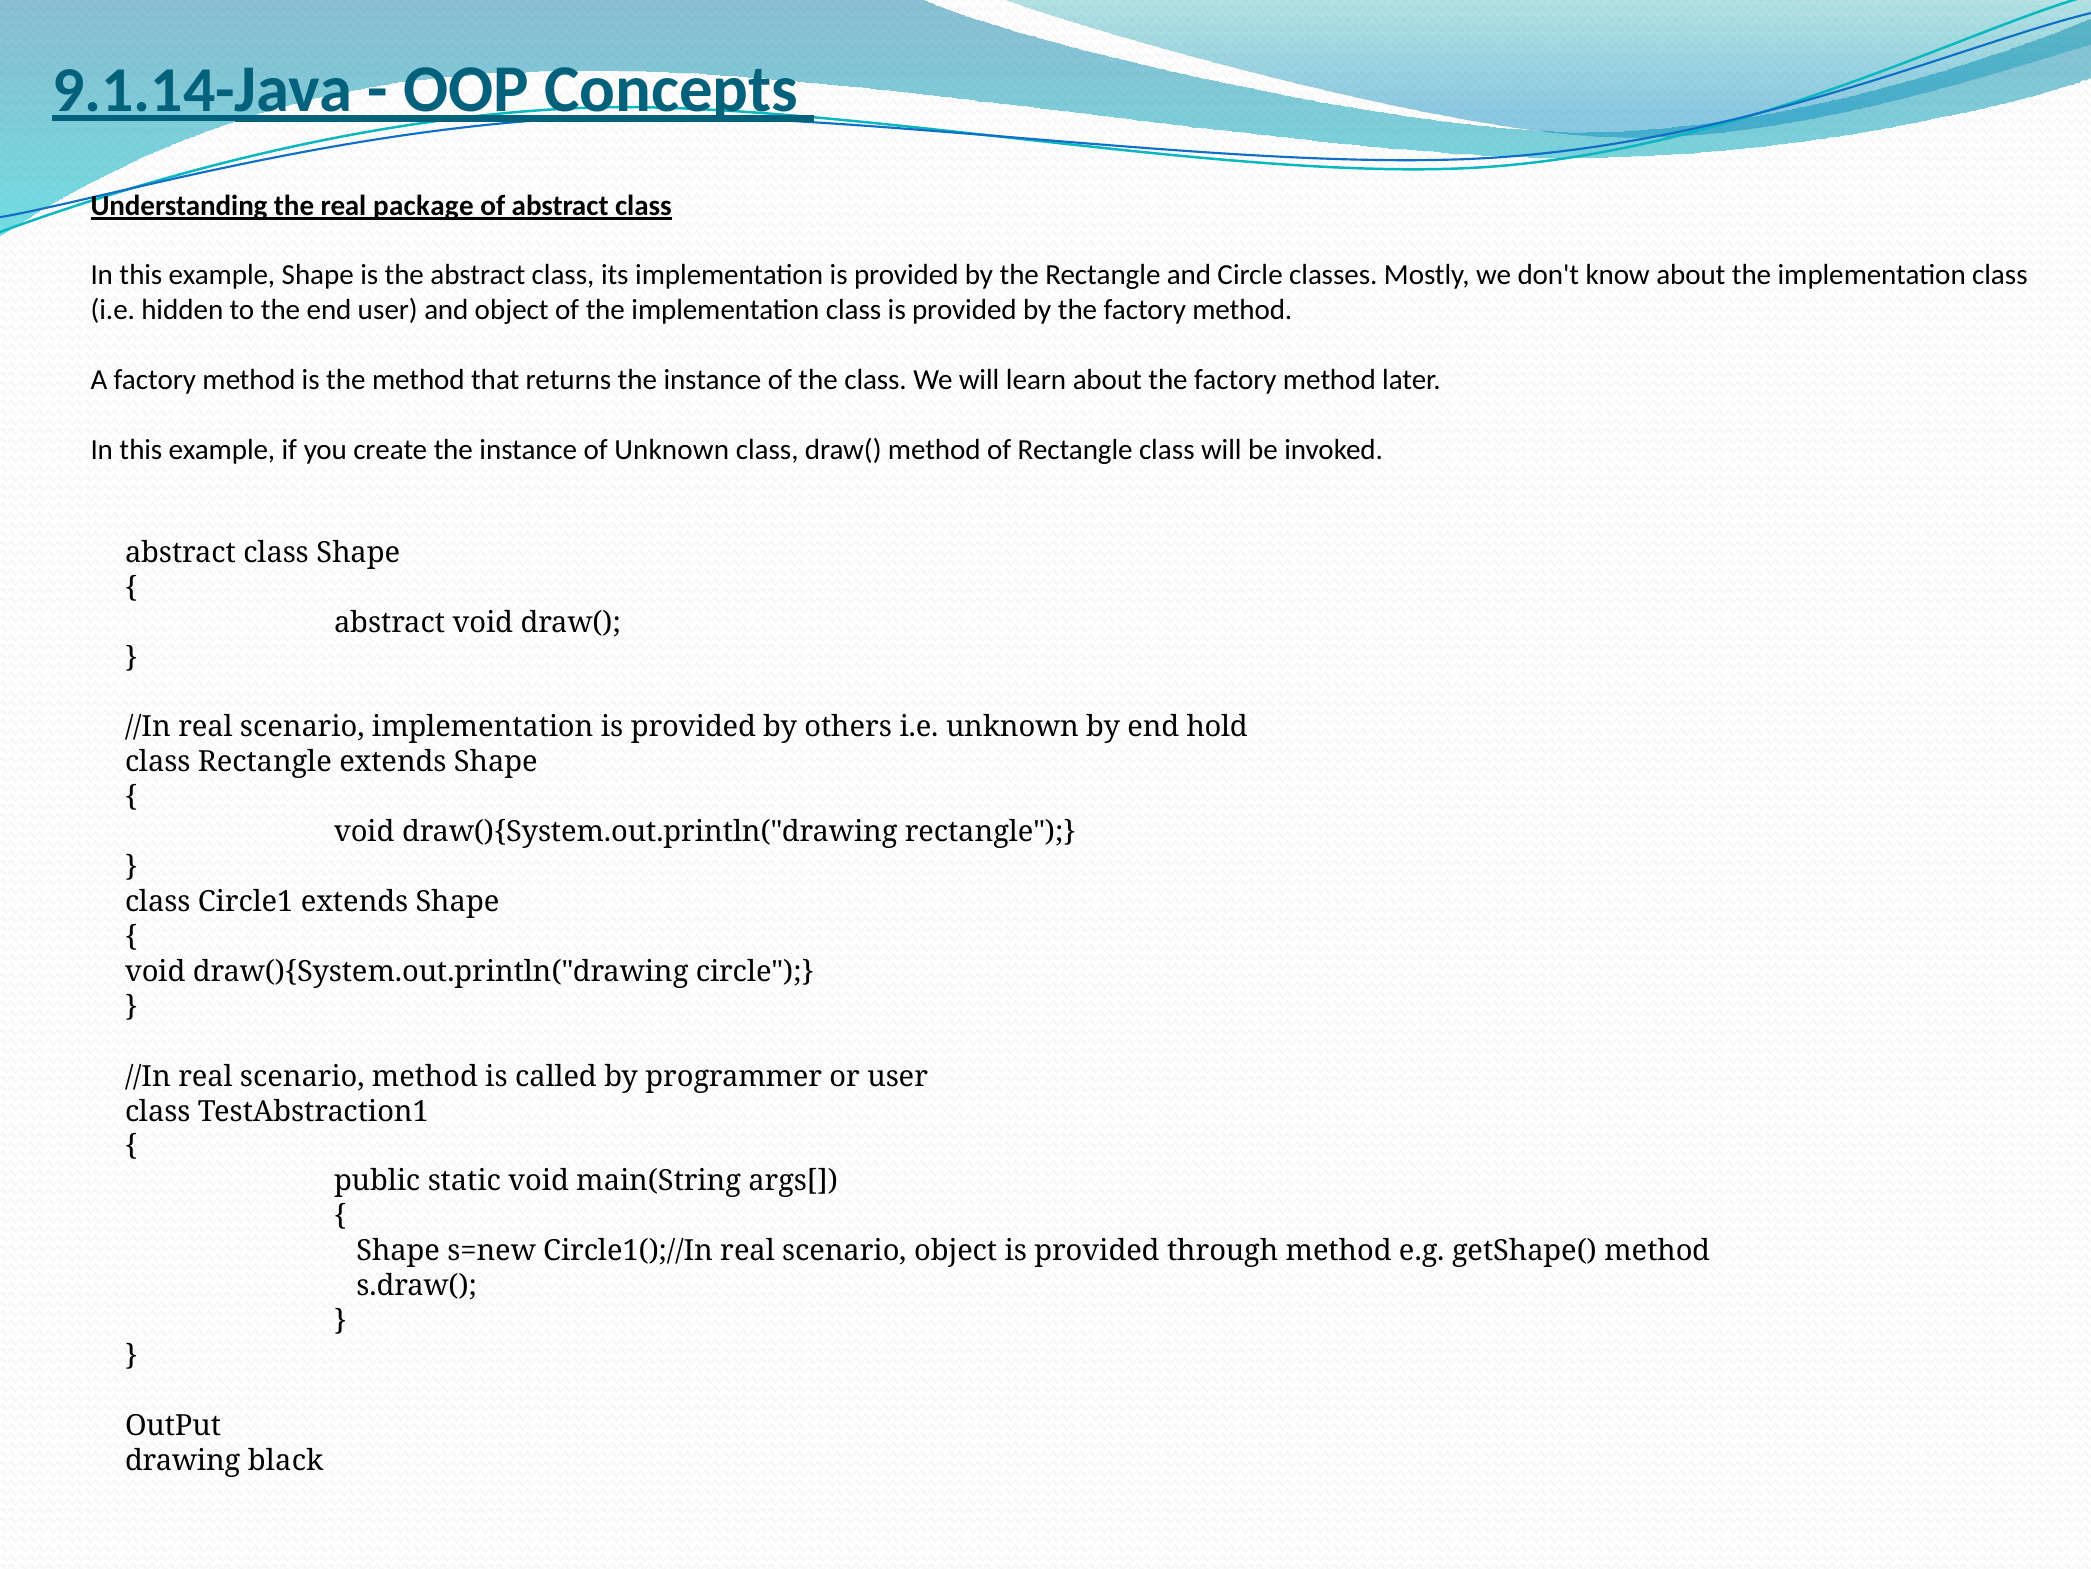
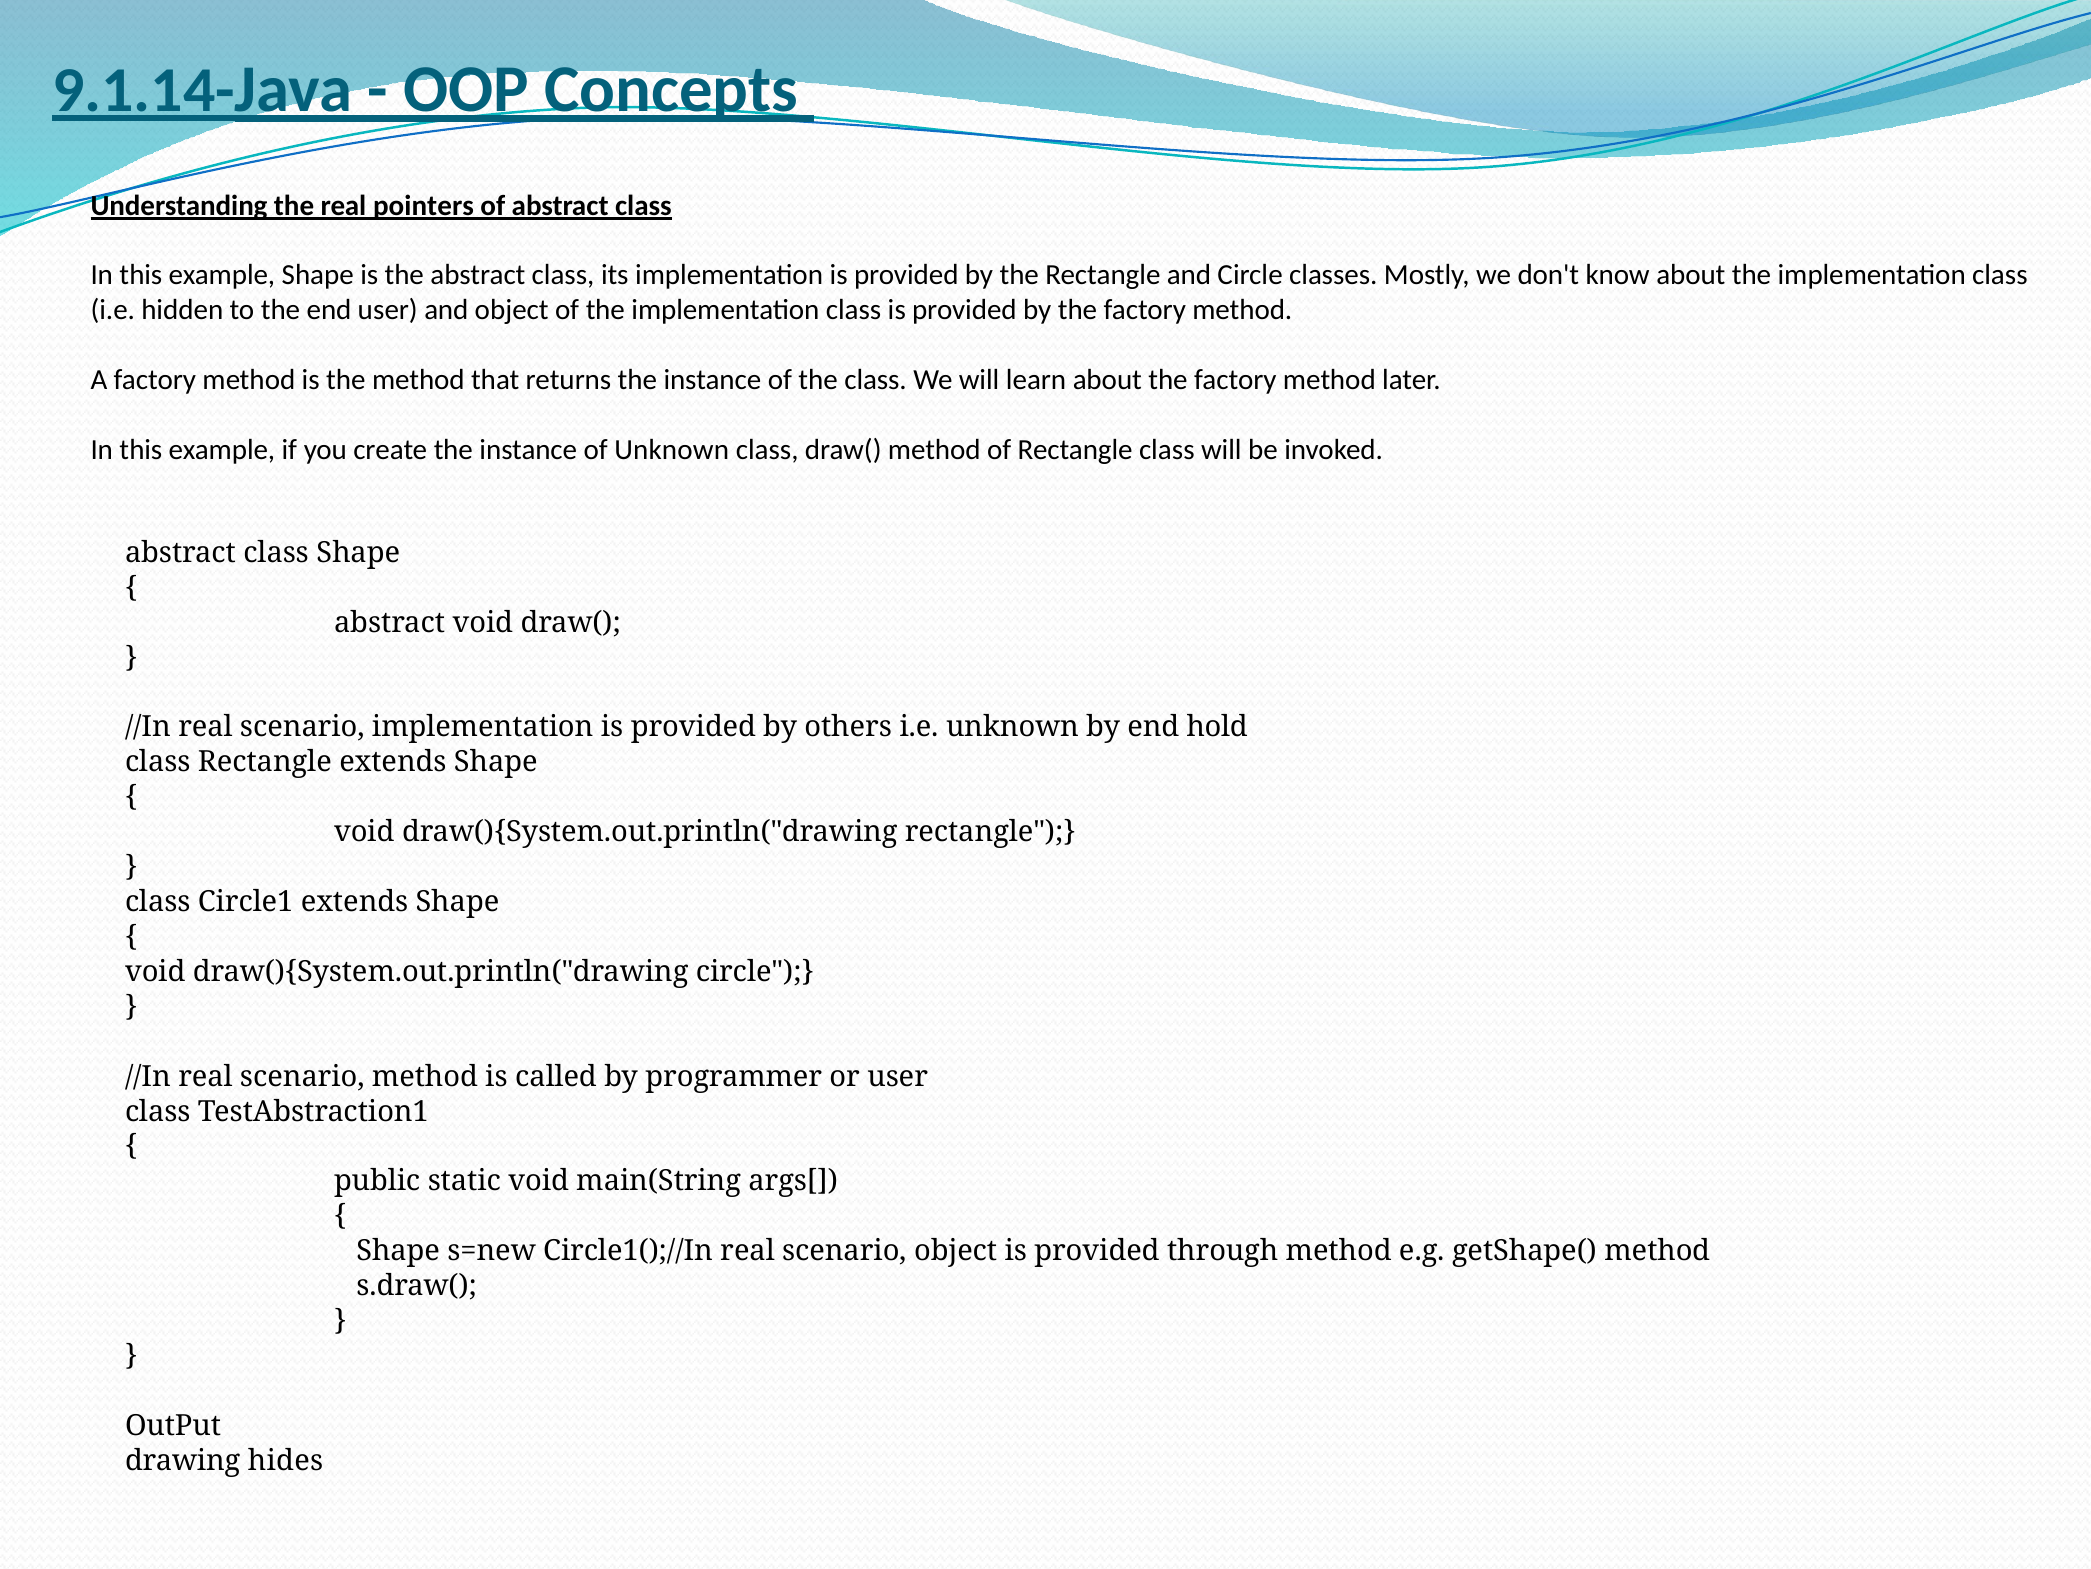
package: package -> pointers
black: black -> hides
